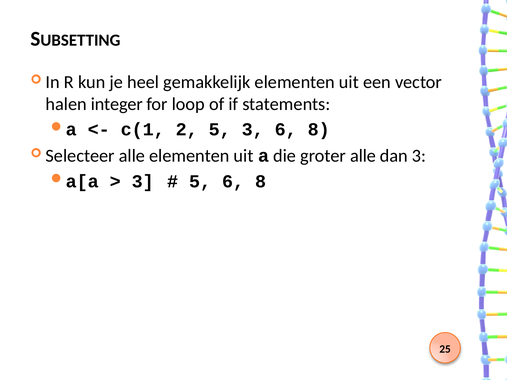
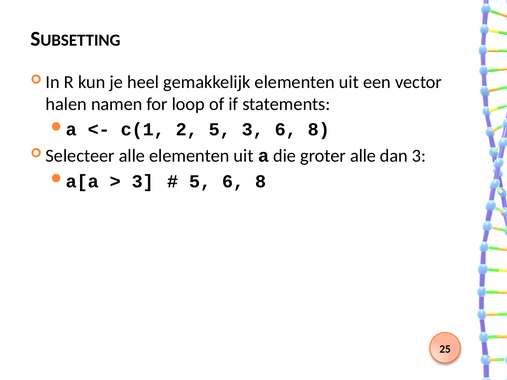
integer: integer -> namen
